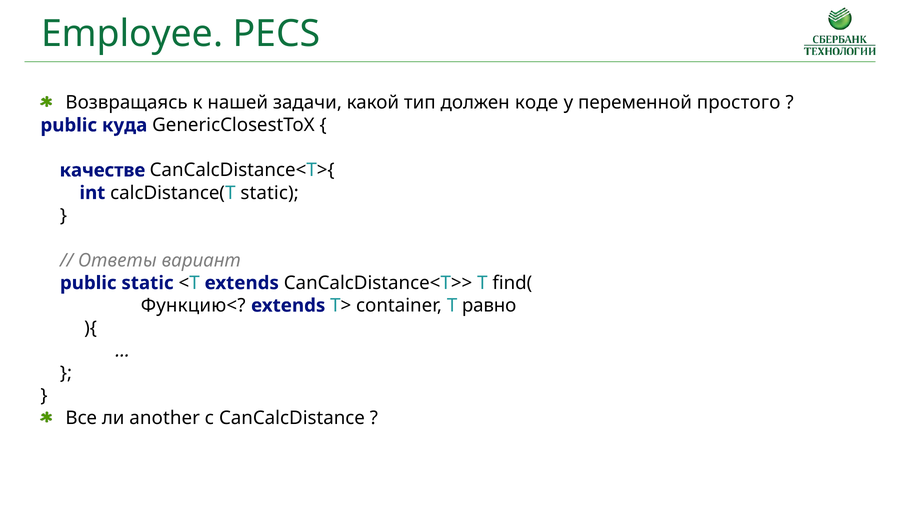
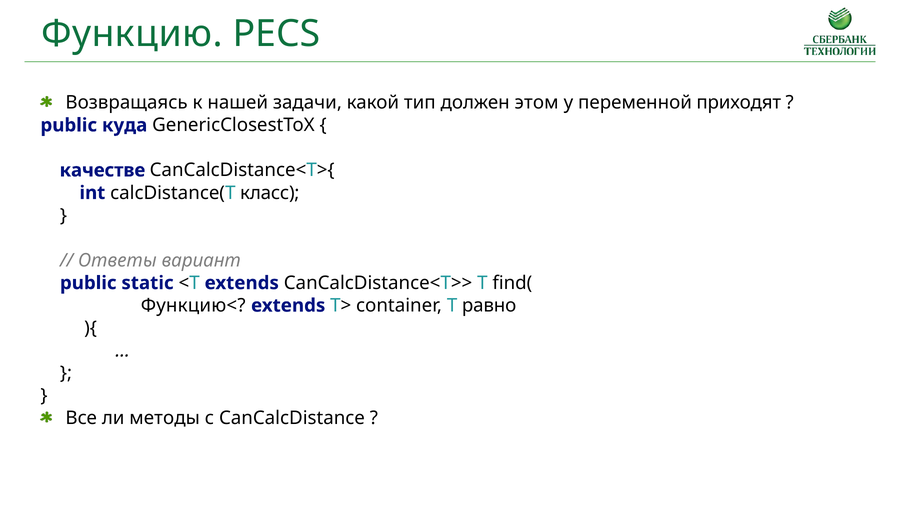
Employee: Employee -> Функцию
коде: коде -> этом
простого: простого -> приходят
calcDistance(T static: static -> класс
another: another -> методы
